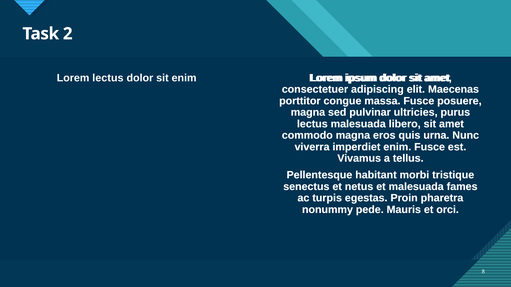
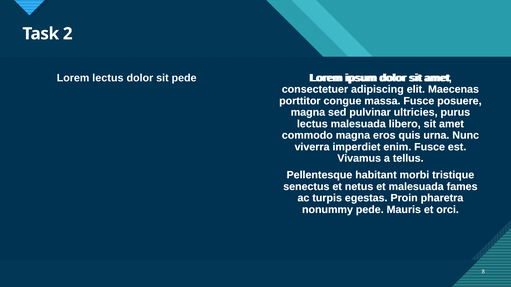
sit enim: enim -> pede
